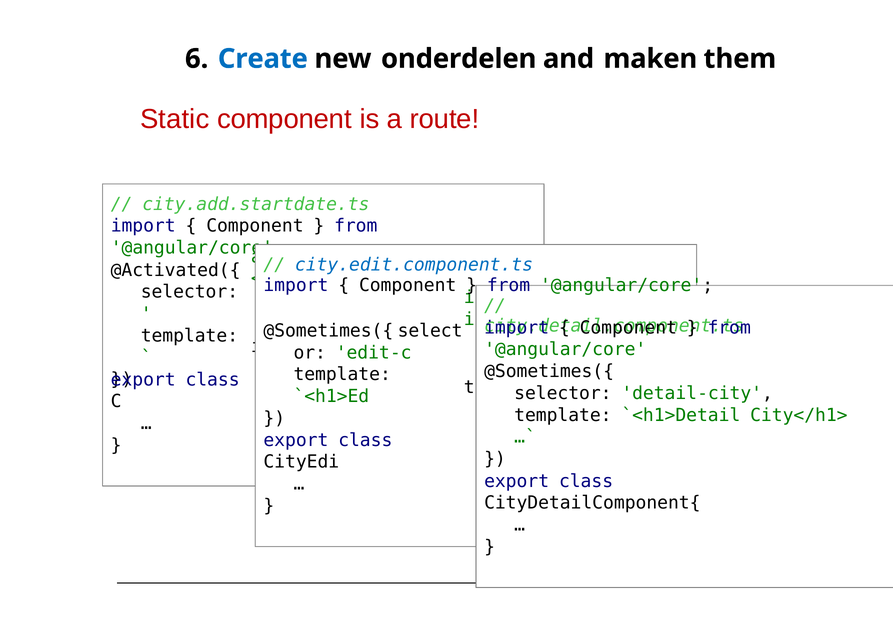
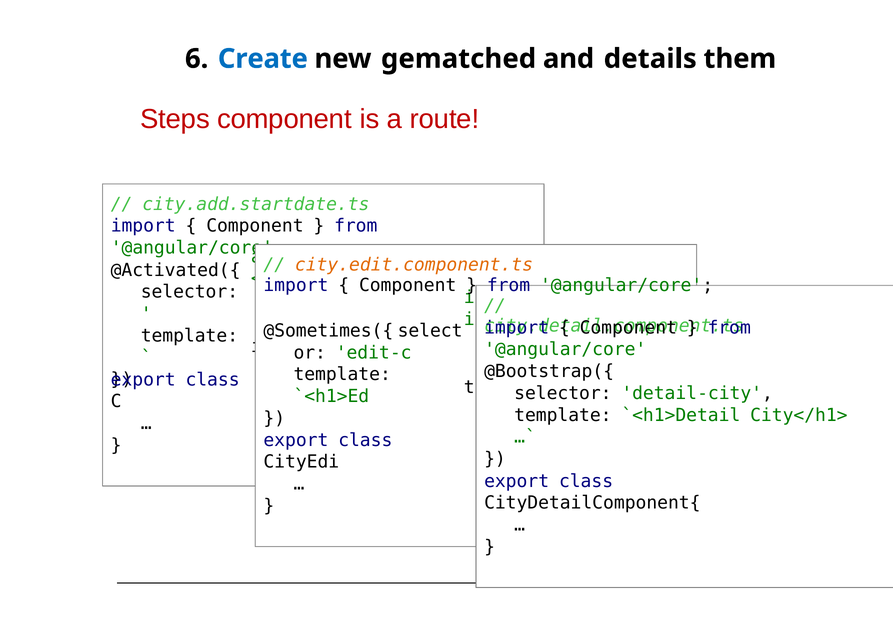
onderdelen: onderdelen -> gematched
maken: maken -> details
Static: Static -> Steps
city.edit.component.ts colour: blue -> orange
@Sometimes({ at (549, 372): @Sometimes({ -> @Bootstrap({
